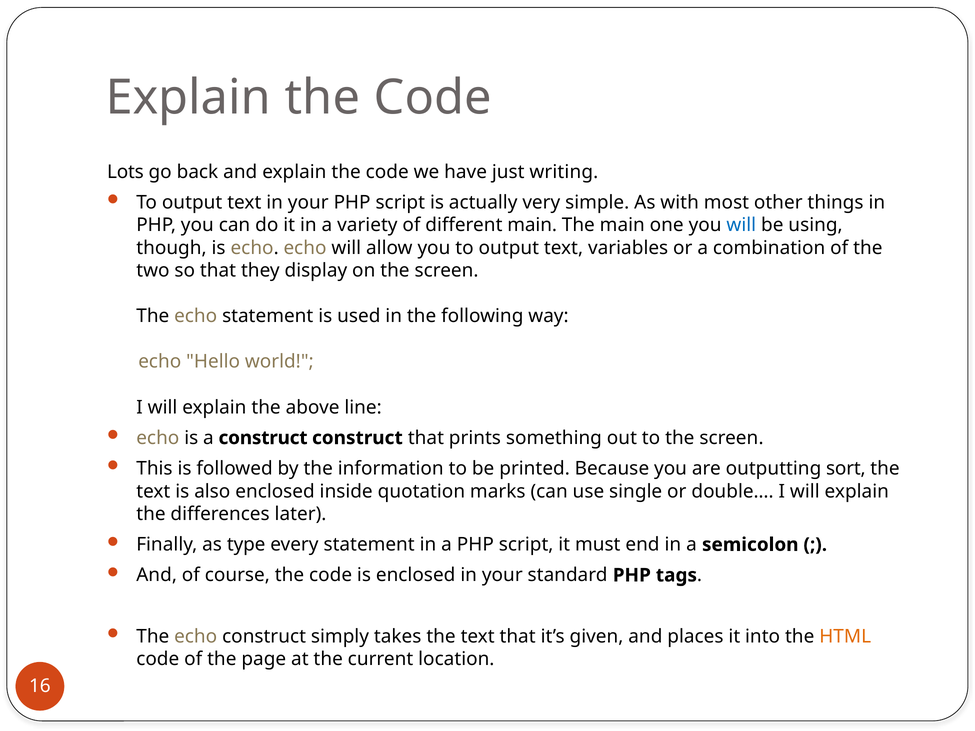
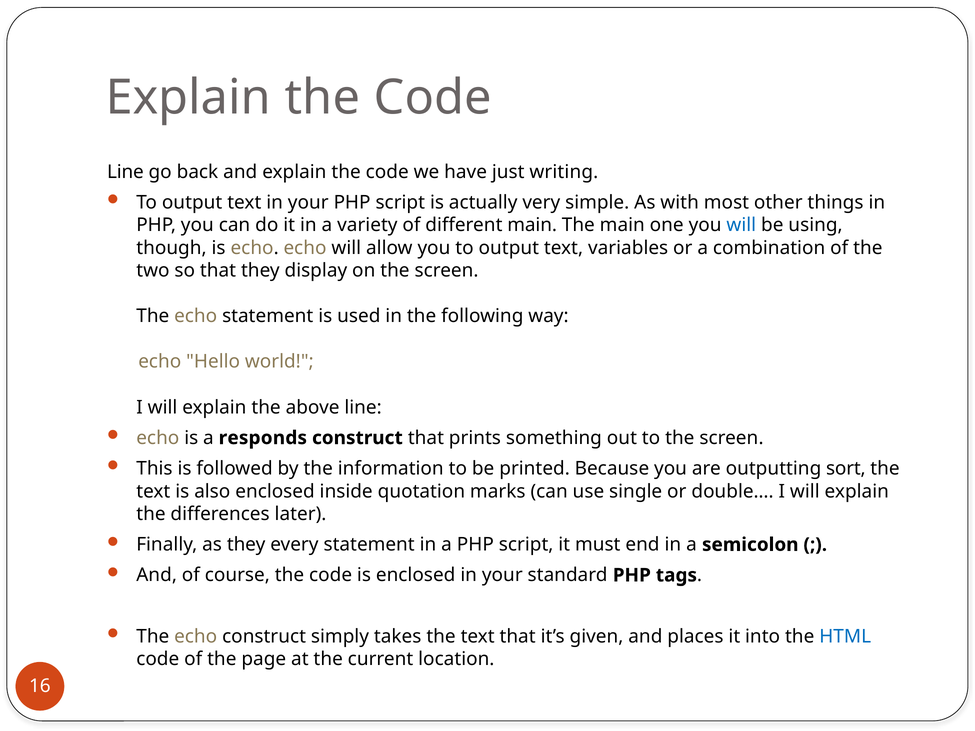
Lots at (125, 172): Lots -> Line
a construct: construct -> responds
as type: type -> they
HTML colour: orange -> blue
